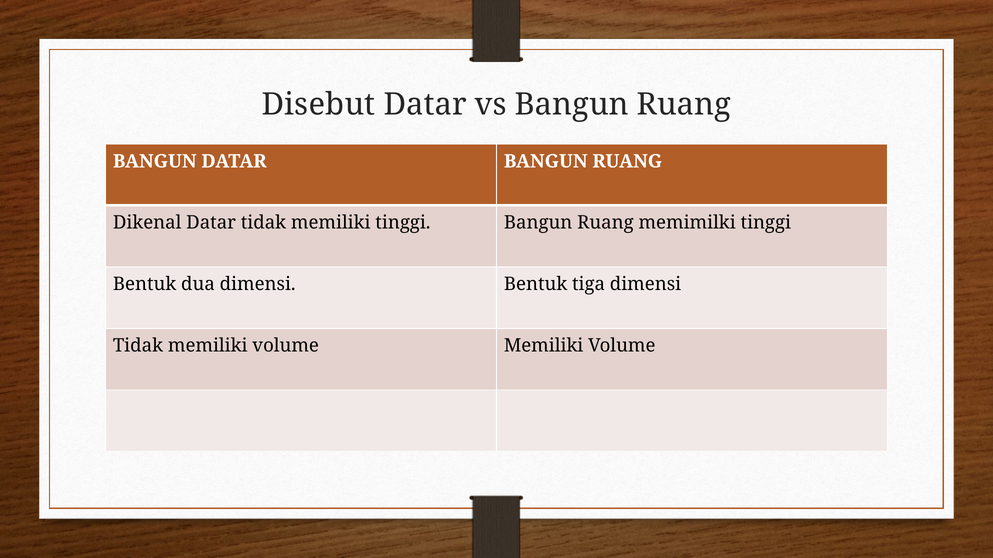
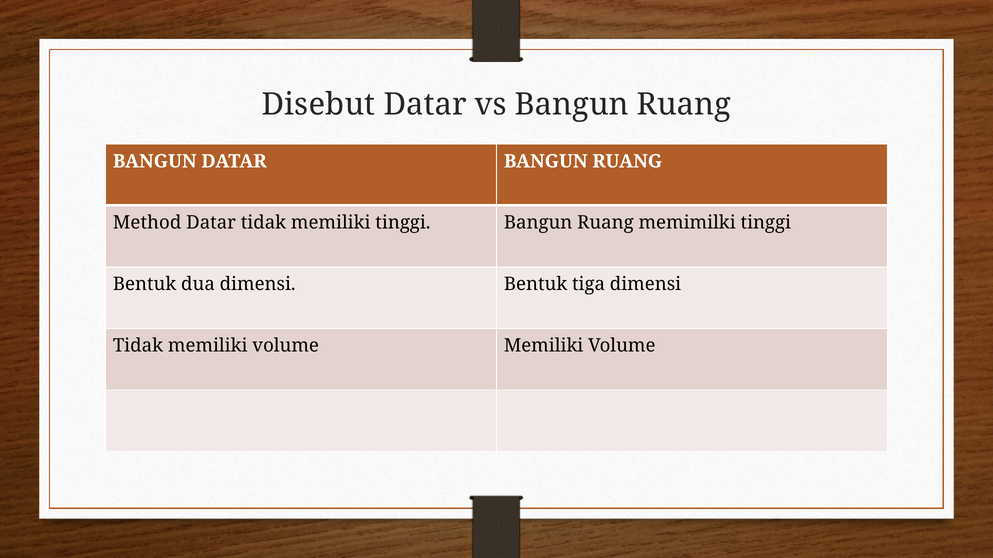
Dikenal: Dikenal -> Method
